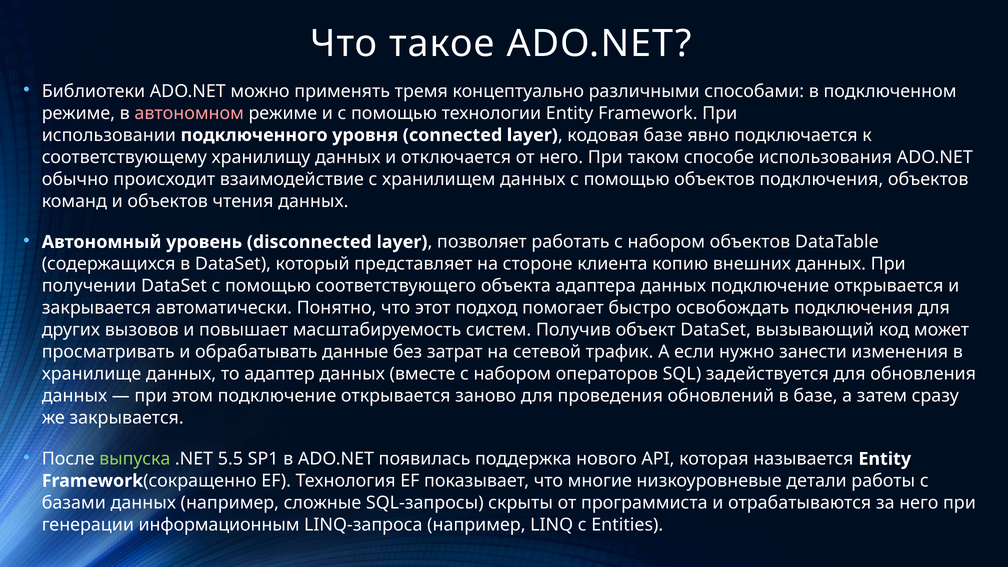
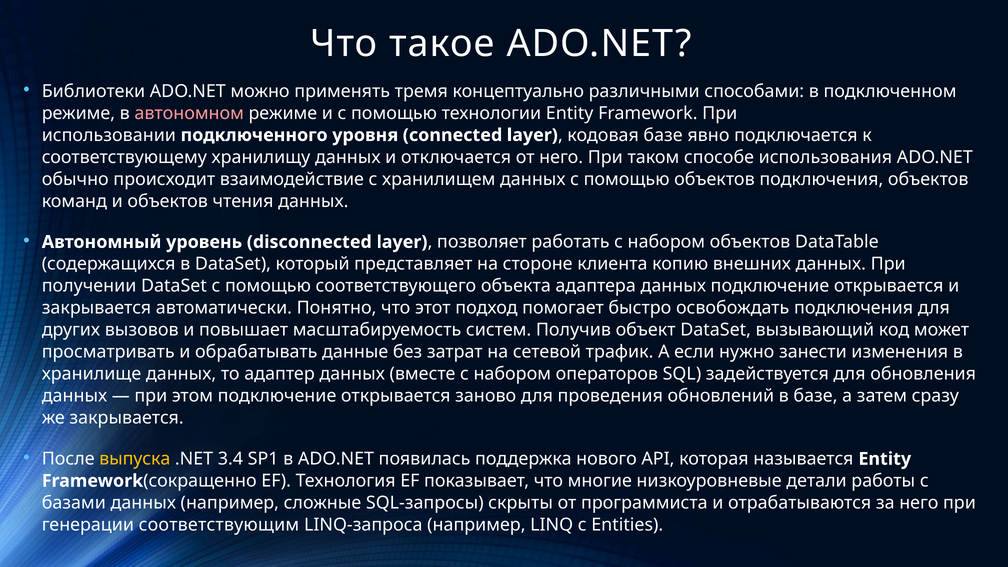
выпуска colour: light green -> yellow
5.5: 5.5 -> 3.4
информационным: информационным -> соответствующим
